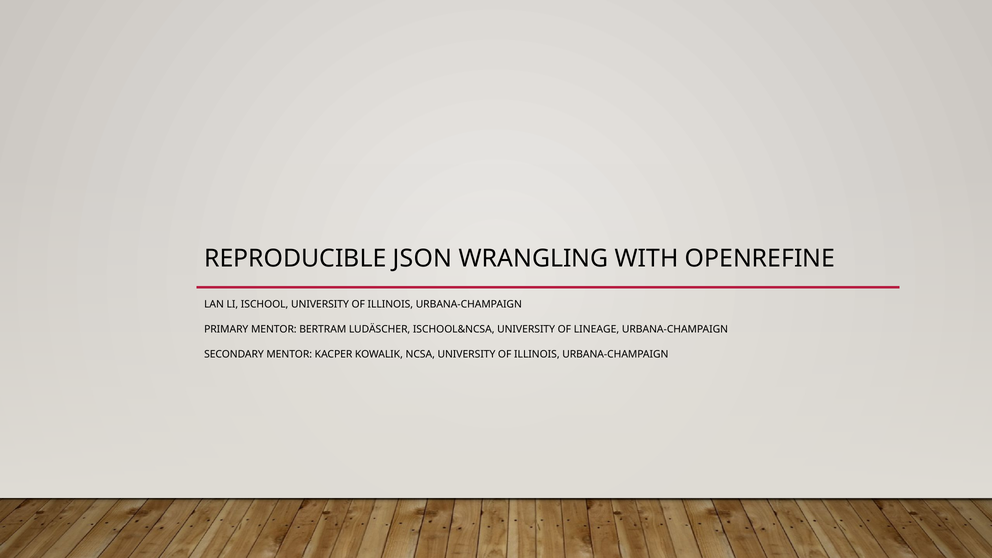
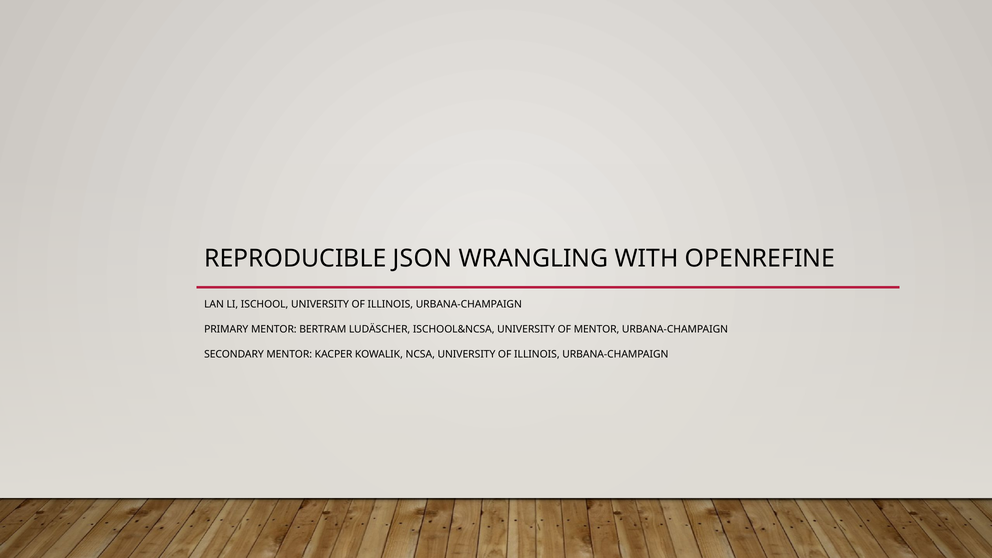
OF LINEAGE: LINEAGE -> MENTOR
